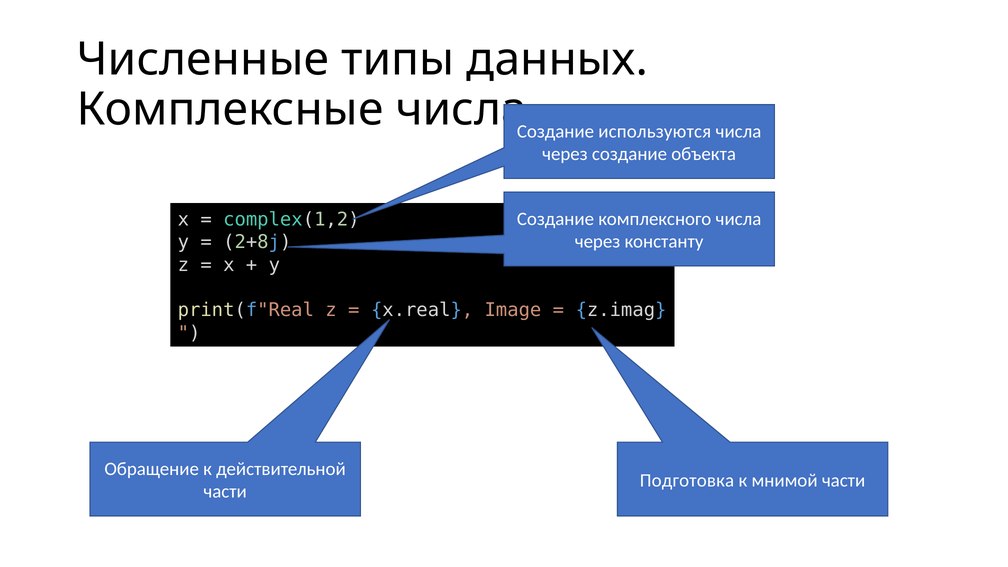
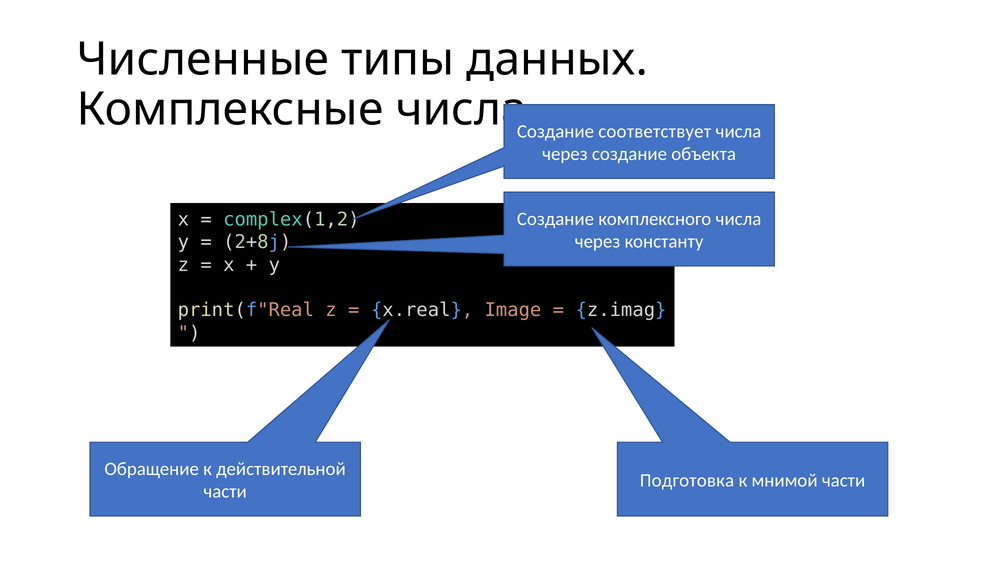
используются: используются -> соответствует
